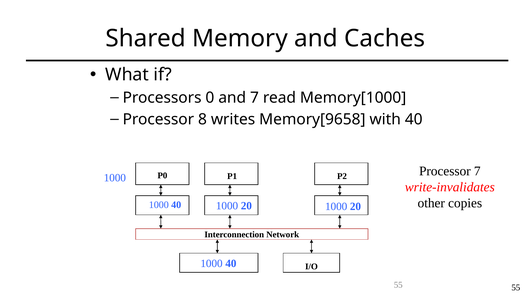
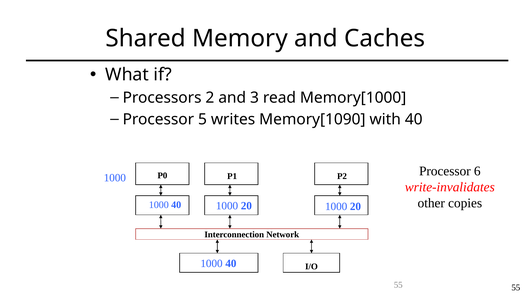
0: 0 -> 2
and 7: 7 -> 3
8: 8 -> 5
Memory[9658: Memory[9658 -> Memory[1090
Processor 7: 7 -> 6
